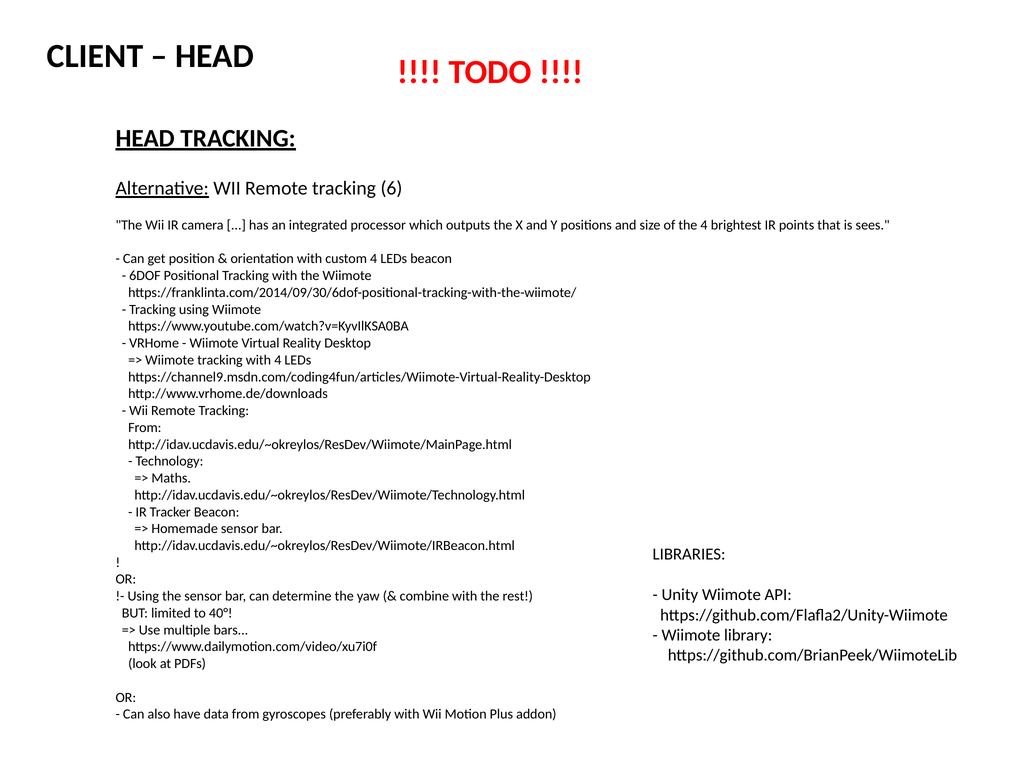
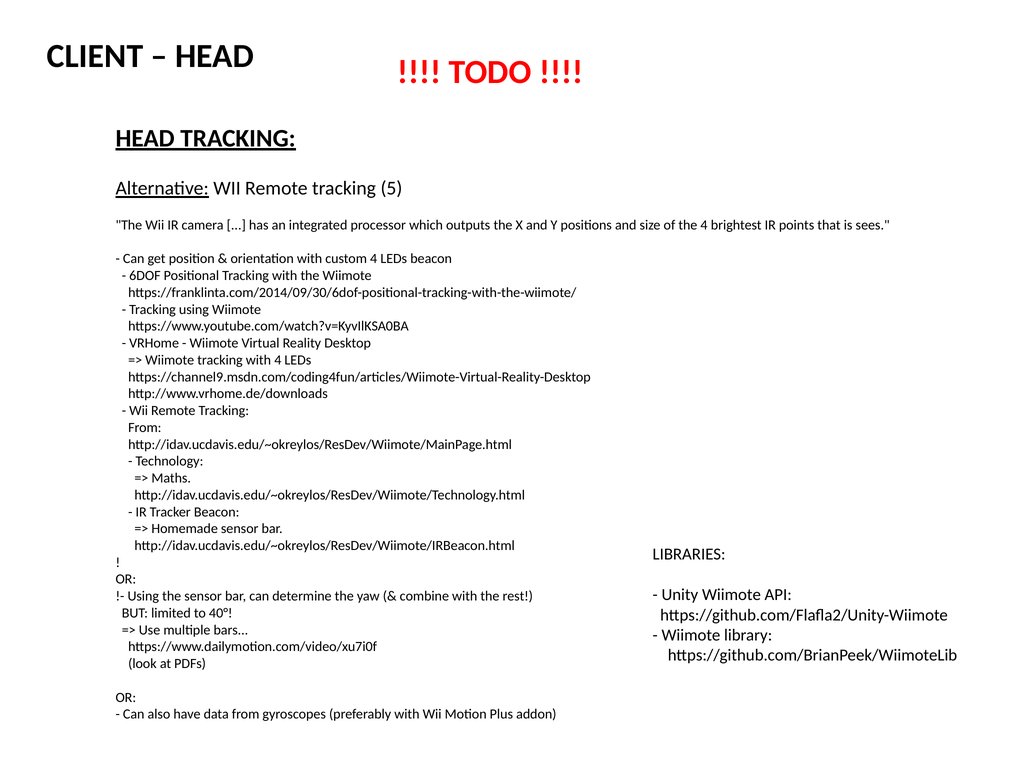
6: 6 -> 5
